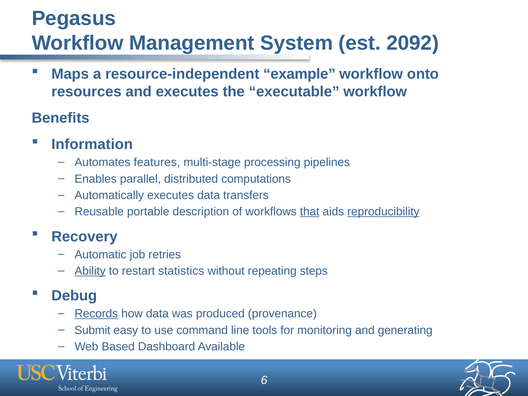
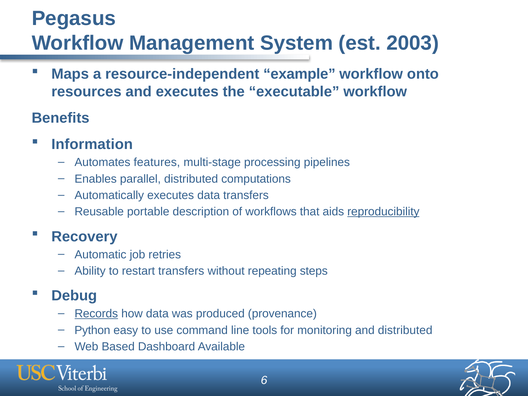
2092: 2092 -> 2003
that underline: present -> none
Ability underline: present -> none
restart statistics: statistics -> transfers
Submit: Submit -> Python
and generating: generating -> distributed
